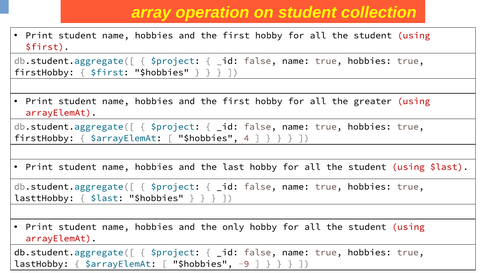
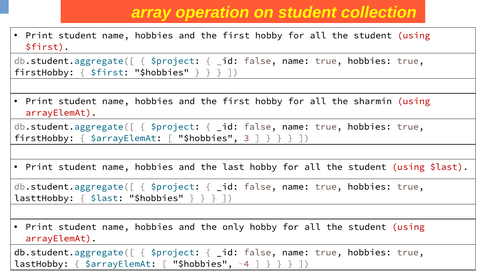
greater: greater -> sharmin
4: 4 -> 3
-9: -9 -> -4
